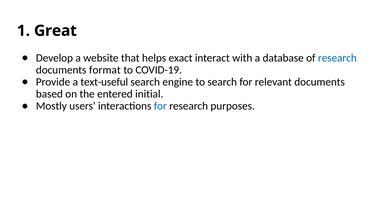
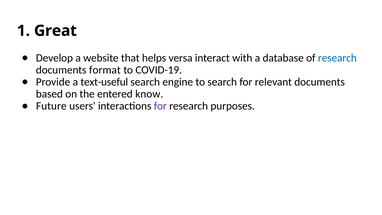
exact: exact -> versa
initial: initial -> know
Mostly: Mostly -> Future
for at (160, 106) colour: blue -> purple
